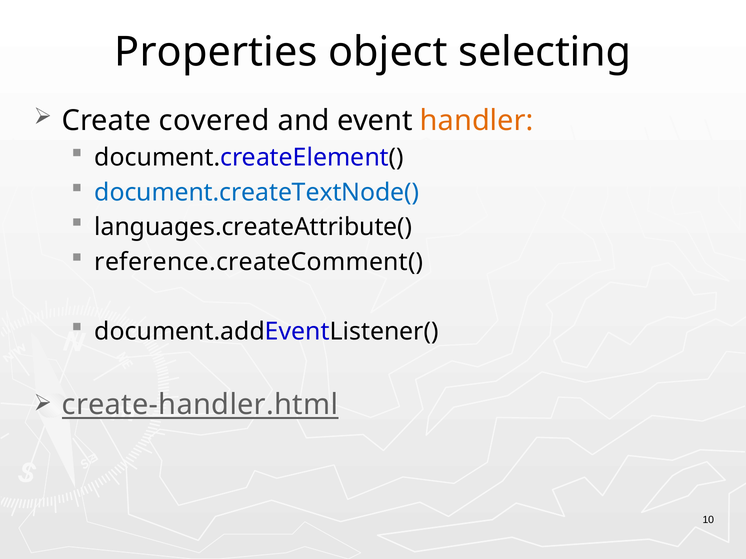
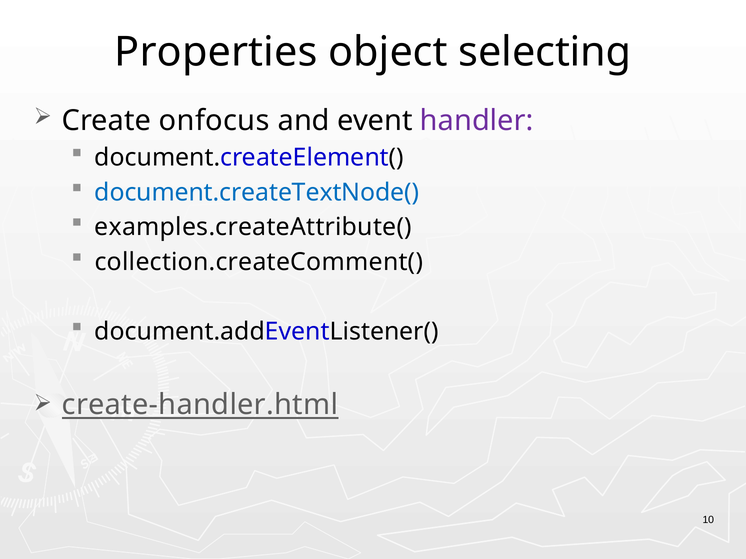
covered: covered -> onfocus
handler colour: orange -> purple
languages.createAttribute(: languages.createAttribute( -> examples.createAttribute(
reference.createComment(: reference.createComment( -> collection.createComment(
